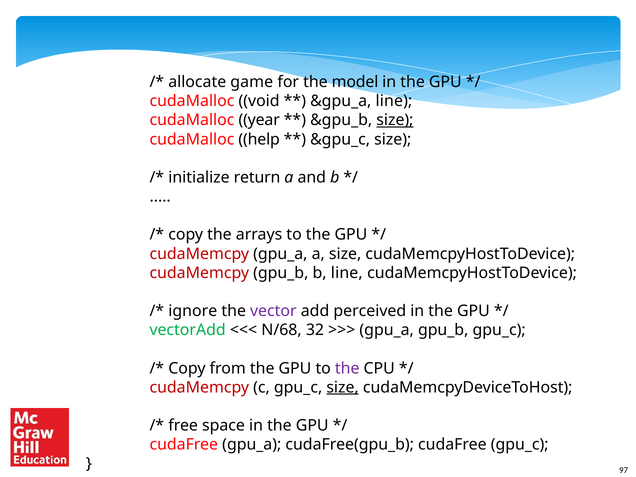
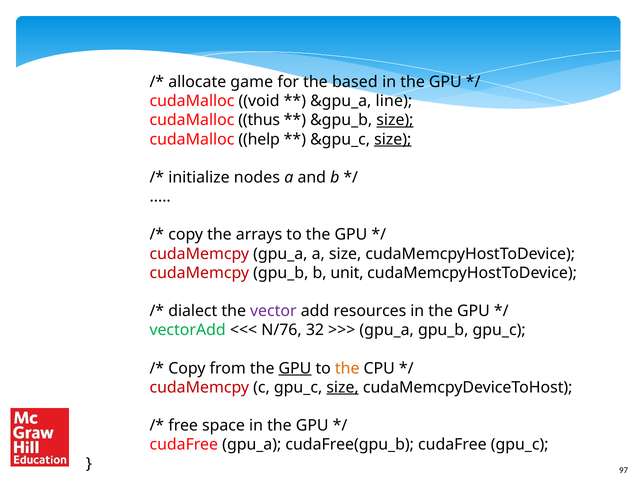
model: model -> based
year: year -> thus
size at (393, 139) underline: none -> present
return: return -> nodes
b line: line -> unit
ignore: ignore -> dialect
perceived: perceived -> resources
N/68: N/68 -> N/76
GPU at (295, 368) underline: none -> present
the at (347, 368) colour: purple -> orange
